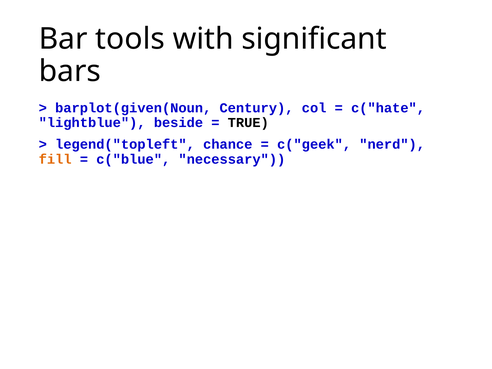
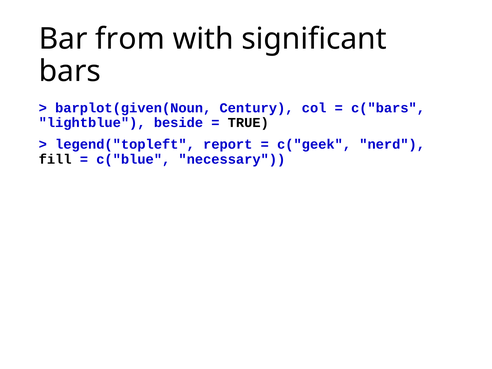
tools: tools -> from
c("hate: c("hate -> c("bars
chance: chance -> report
fill colour: orange -> black
